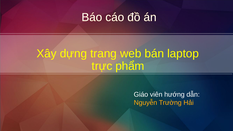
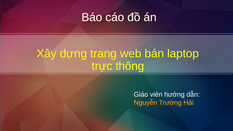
phẩm: phẩm -> thông
